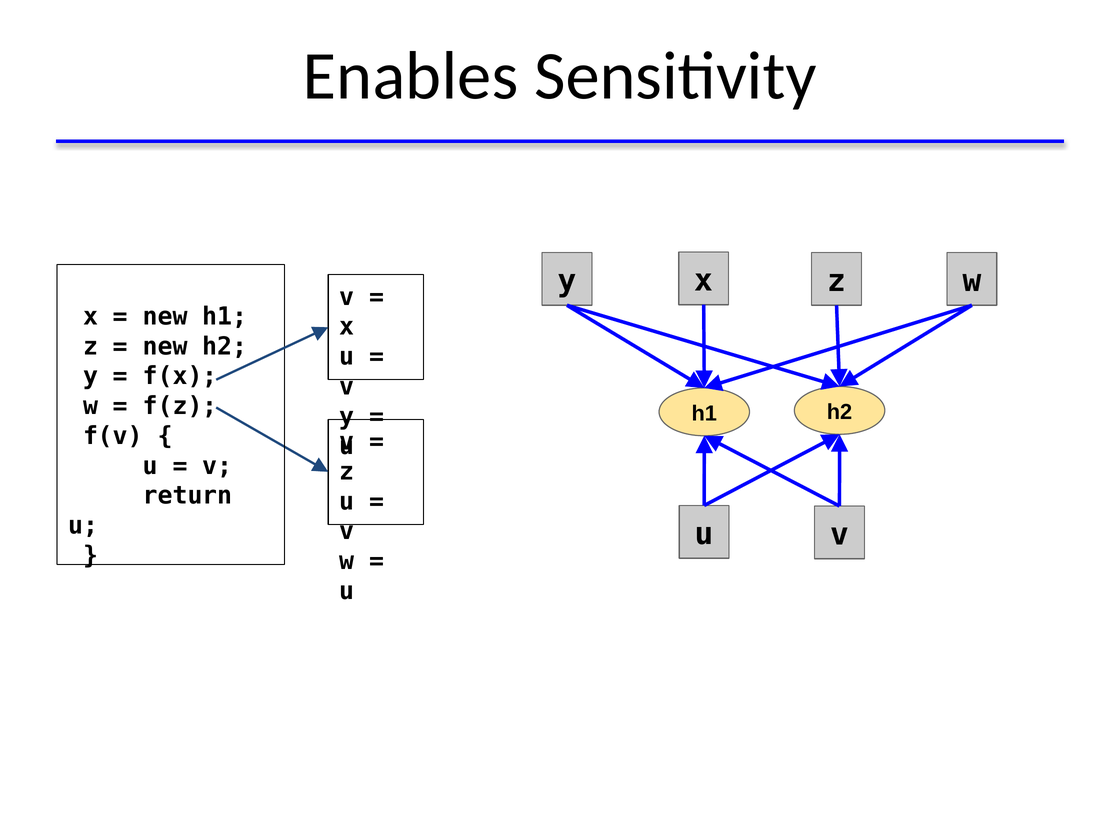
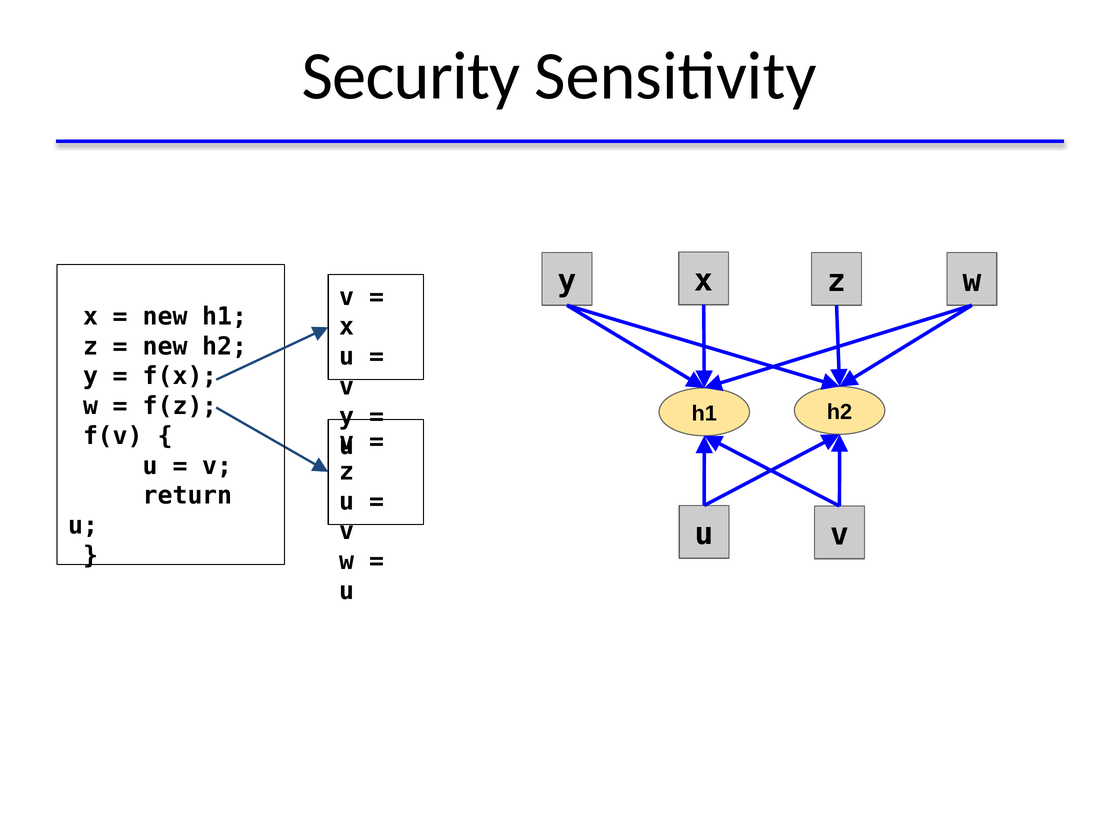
Enables: Enables -> Security
